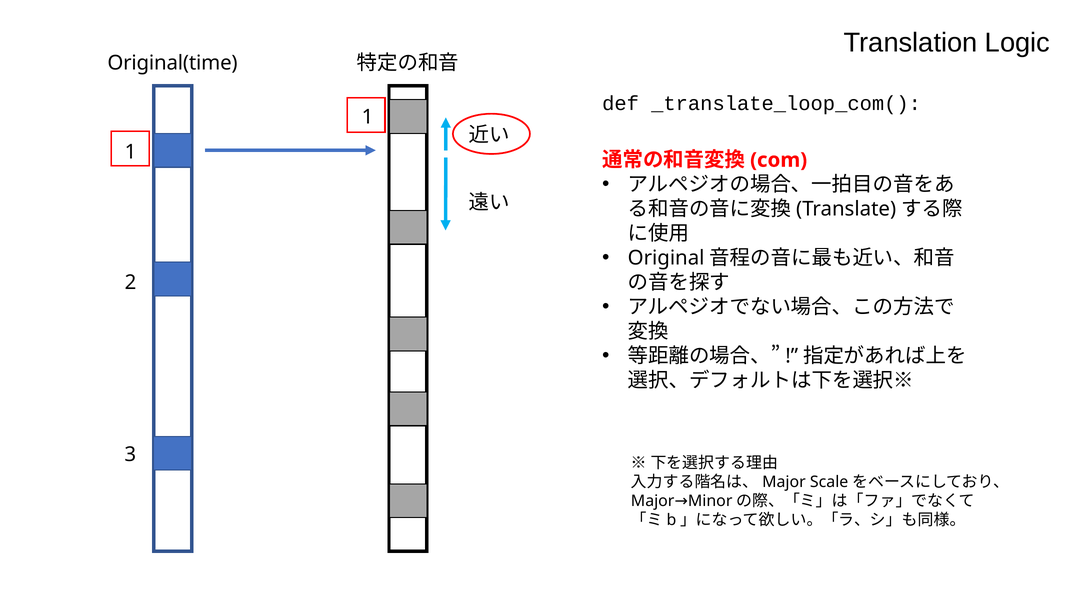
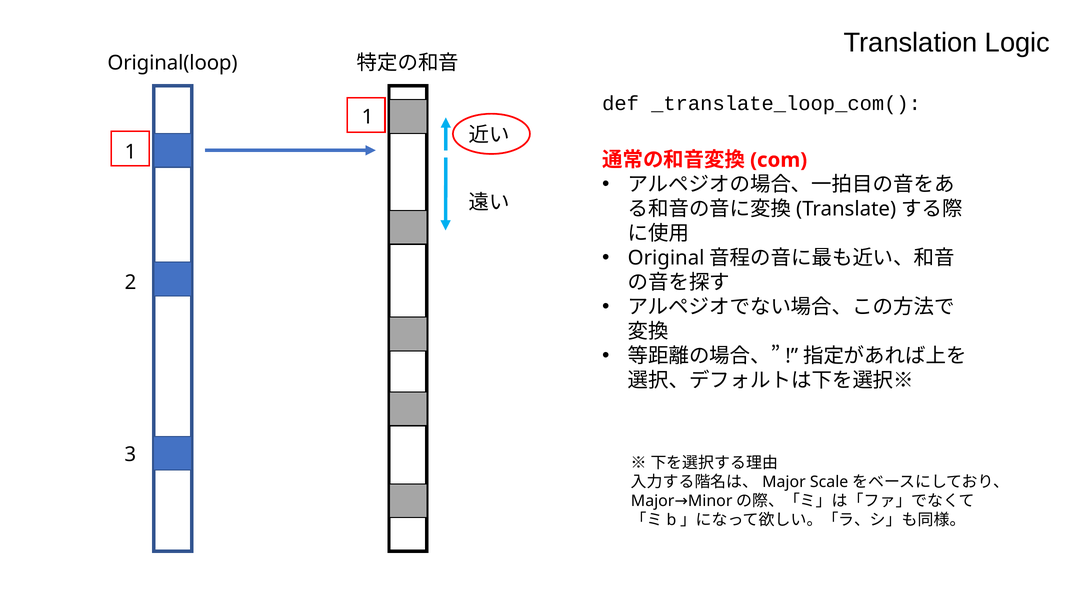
Original(time: Original(time -> Original(loop
